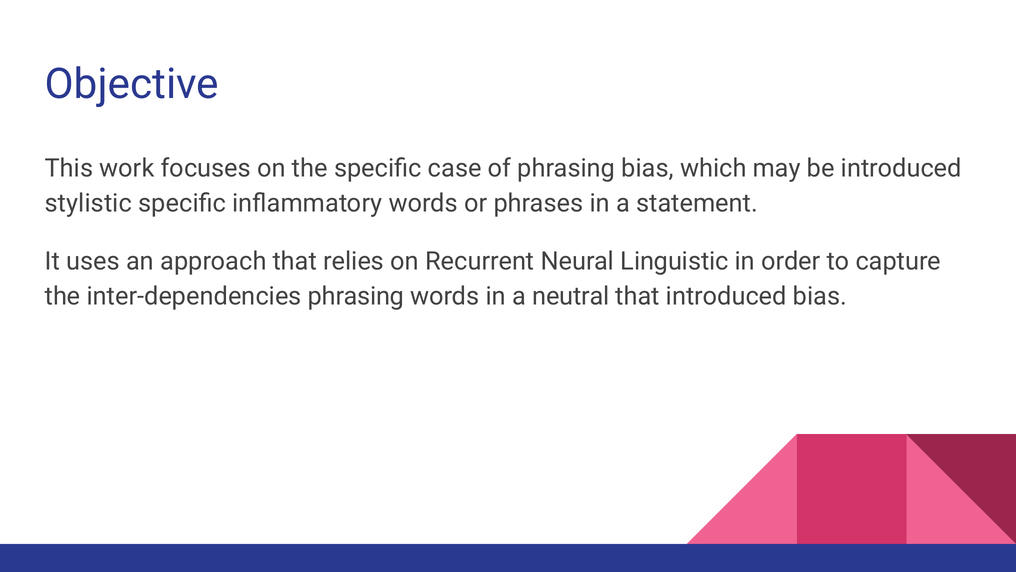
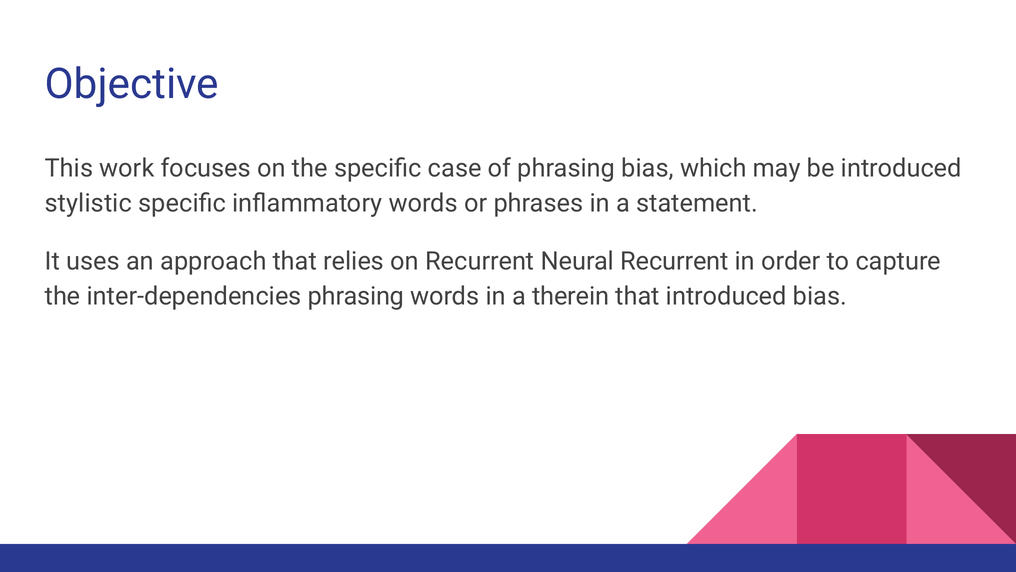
Neural Linguistic: Linguistic -> Recurrent
neutral: neutral -> therein
